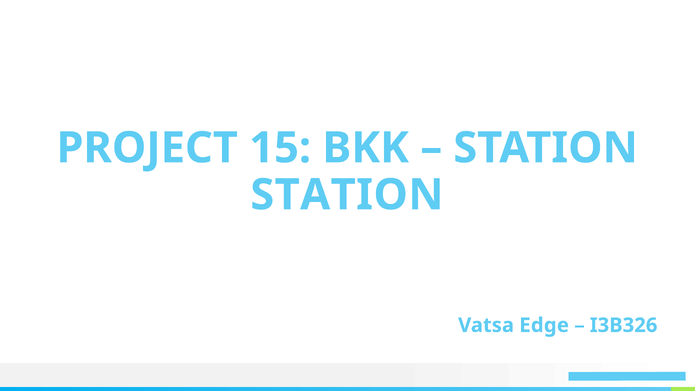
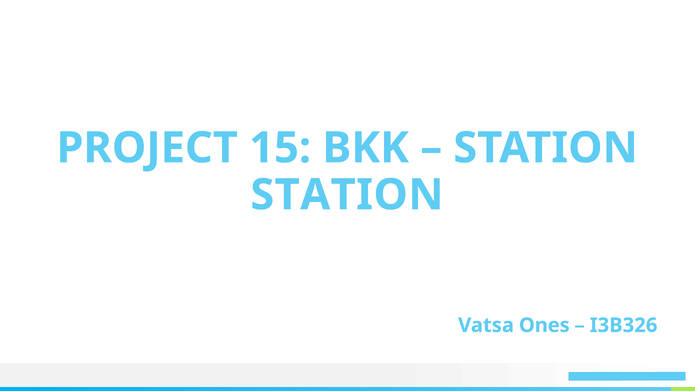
Edge: Edge -> Ones
